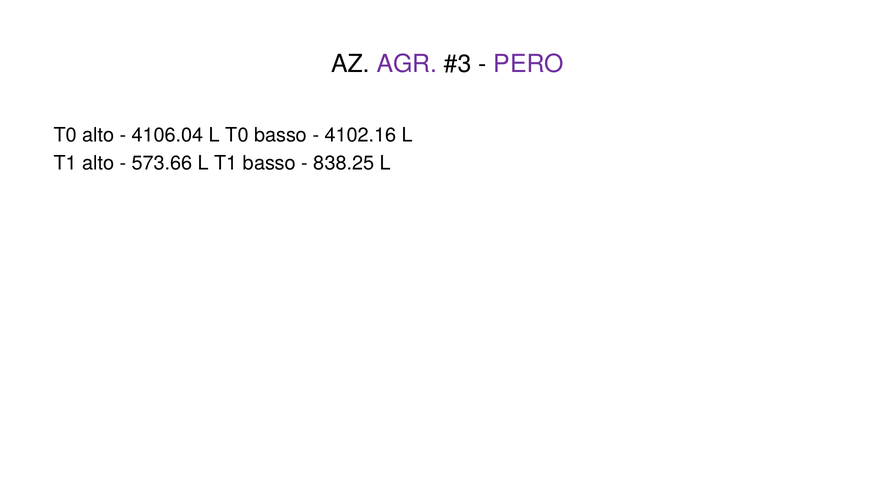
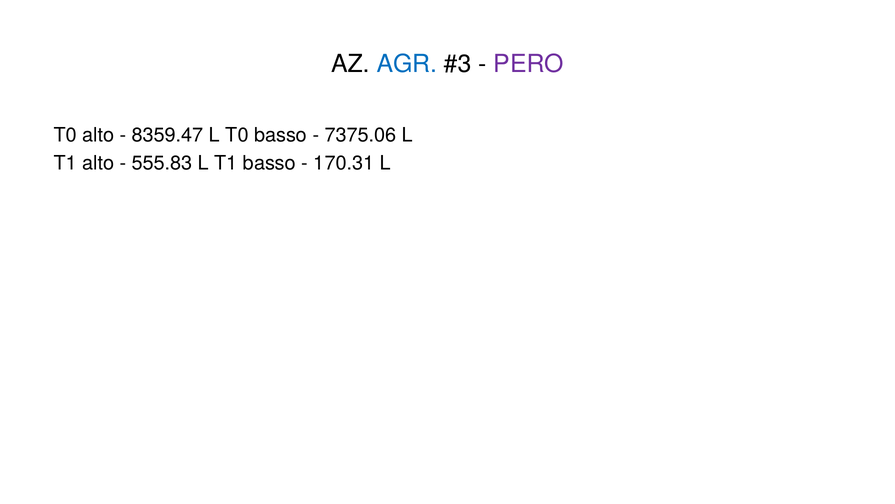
AGR colour: purple -> blue
4106.04: 4106.04 -> 8359.47
4102.16: 4102.16 -> 7375.06
573.66: 573.66 -> 555.83
838.25: 838.25 -> 170.31
